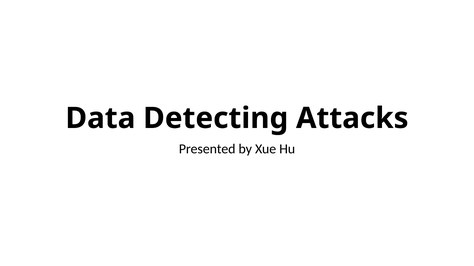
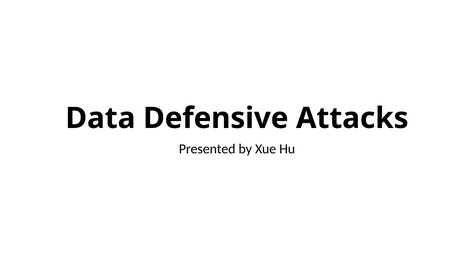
Detecting: Detecting -> Defensive
